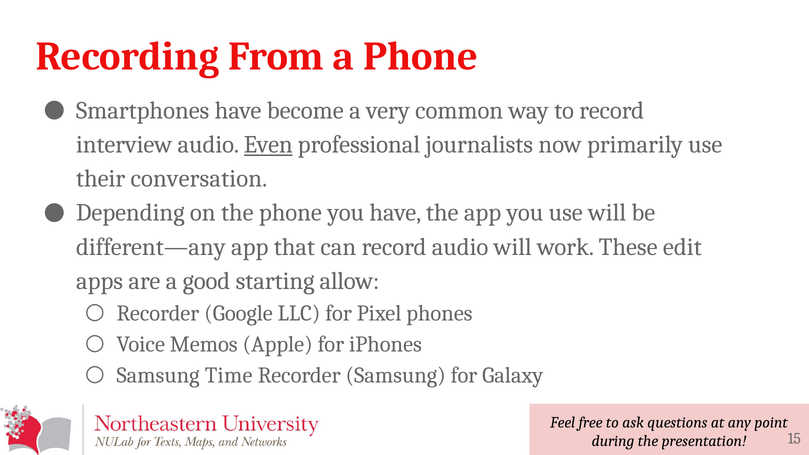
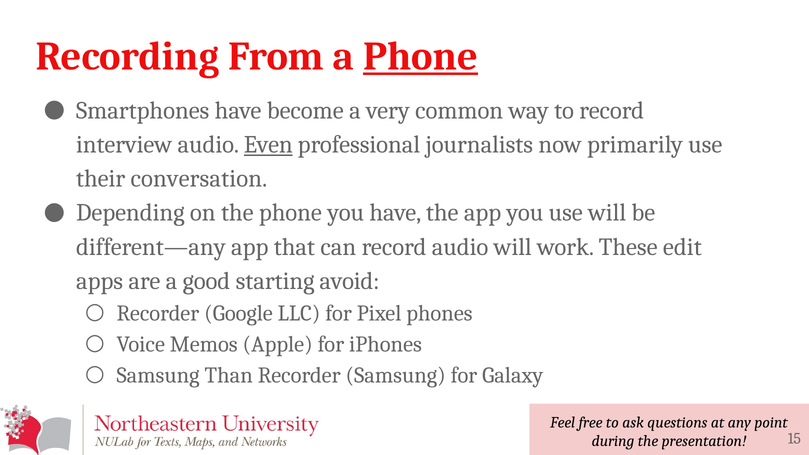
Phone at (420, 56) underline: none -> present
allow: allow -> avoid
Time: Time -> Than
